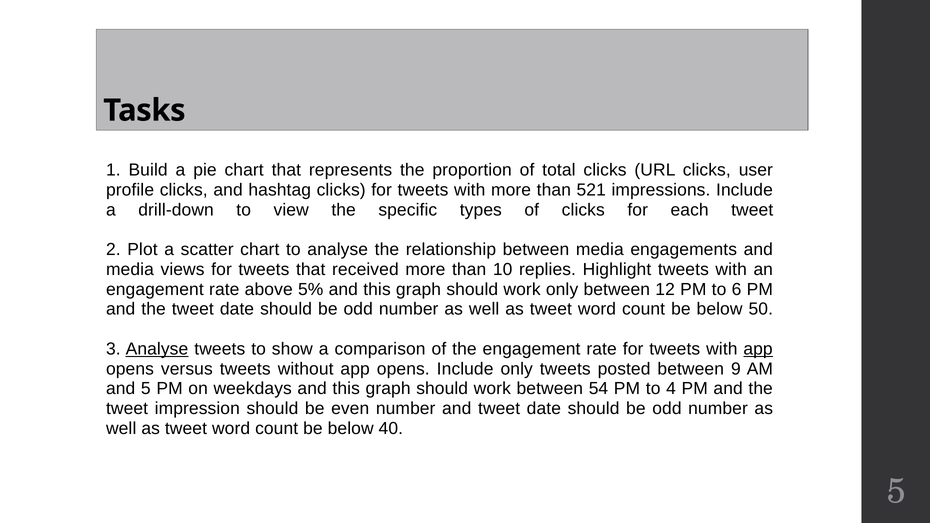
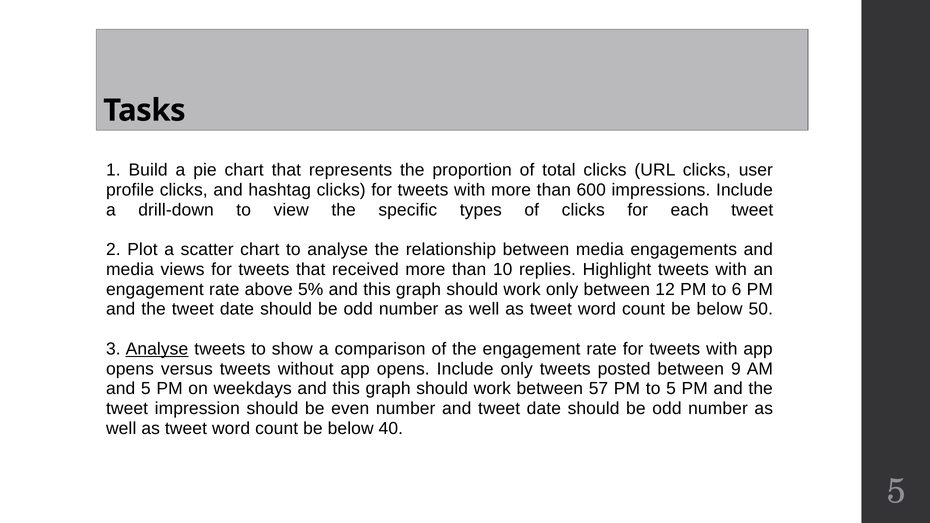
521: 521 -> 600
app at (758, 349) underline: present -> none
54: 54 -> 57
to 4: 4 -> 5
